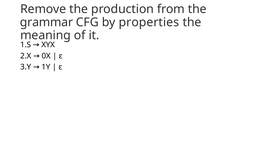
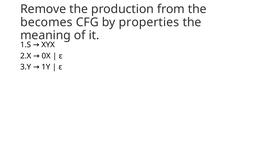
grammar: grammar -> becomes
